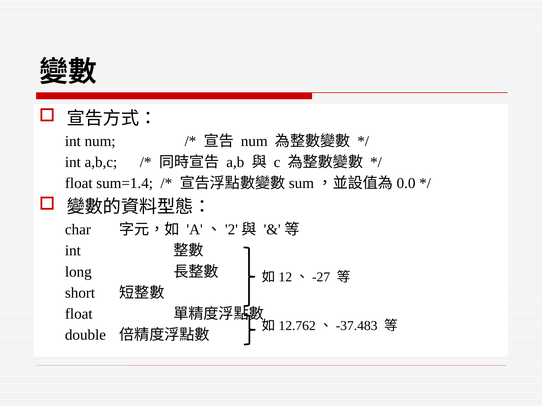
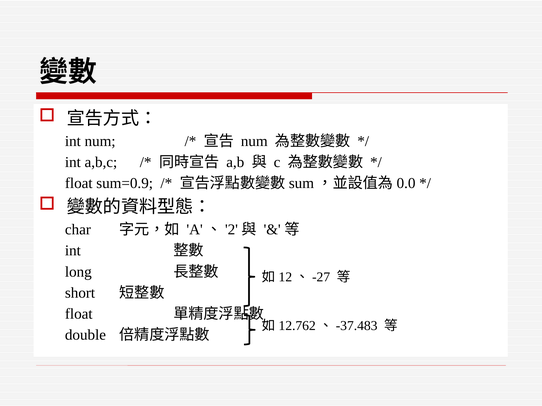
sum=1.4: sum=1.4 -> sum=0.9
